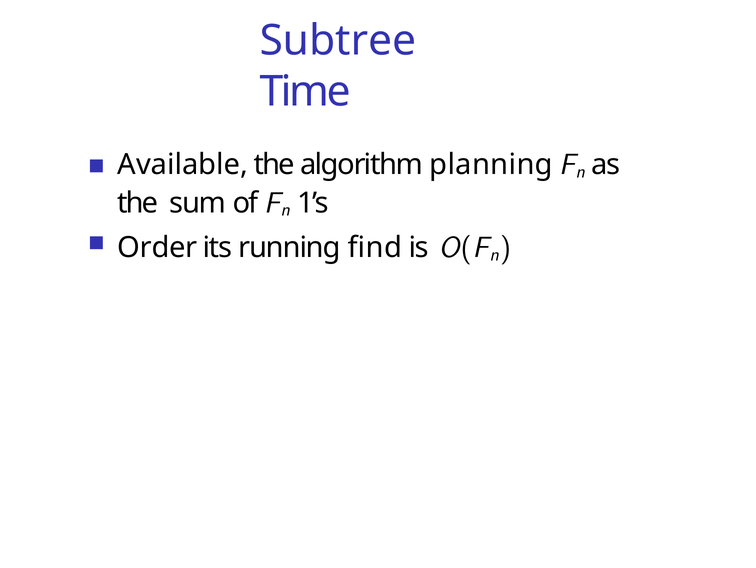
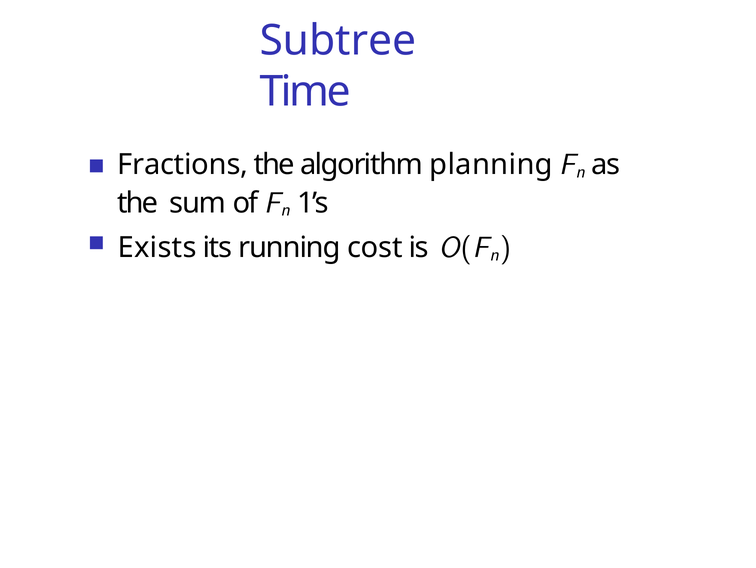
Available: Available -> Fractions
Order: Order -> Exists
find: find -> cost
